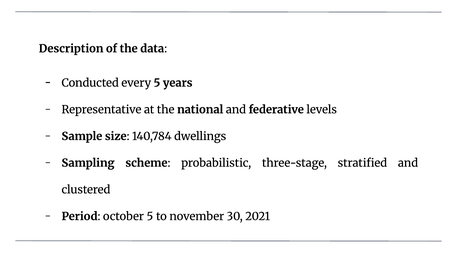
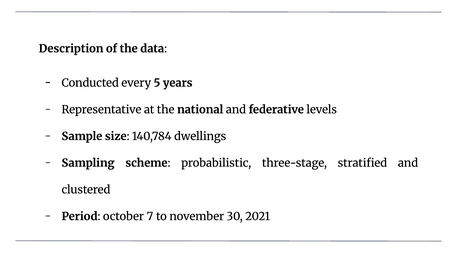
october 5: 5 -> 7
